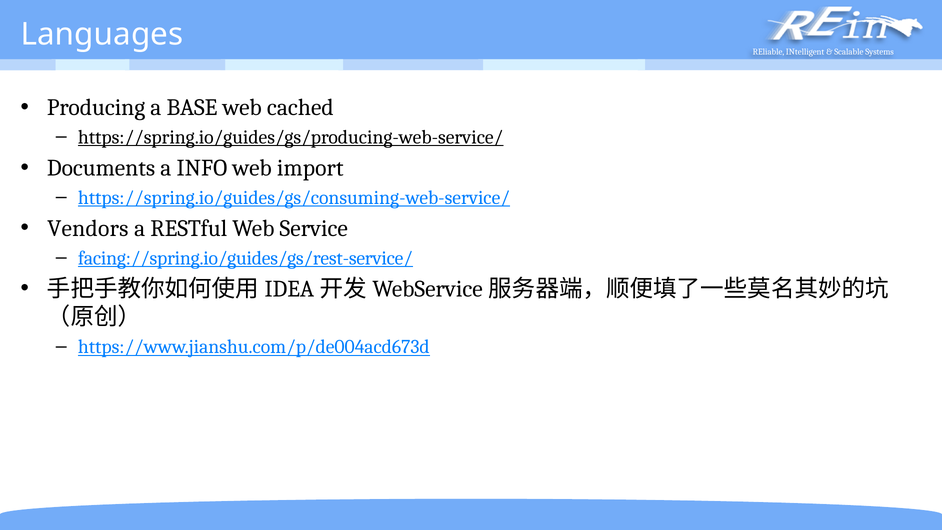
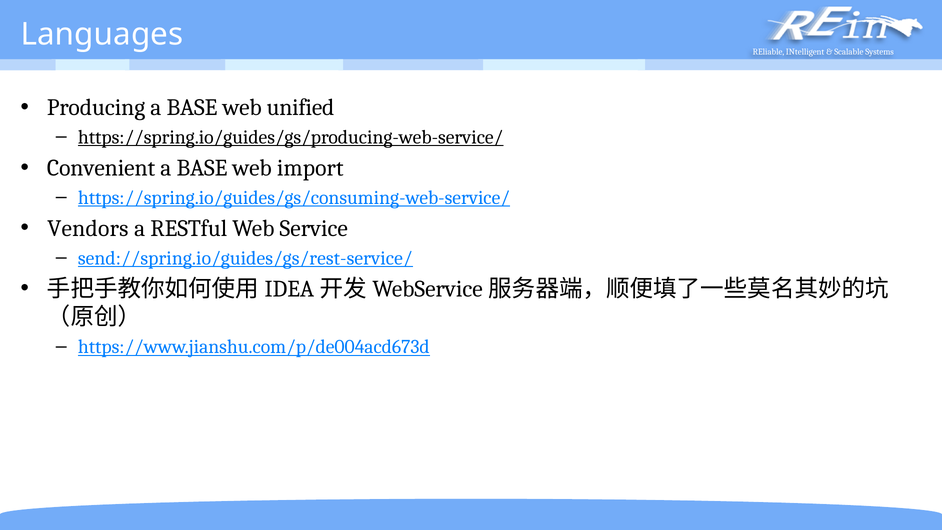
cached: cached -> unified
Documents: Documents -> Convenient
INFO at (202, 168): INFO -> BASE
facing://spring.io/guides/gs/rest-service/: facing://spring.io/guides/gs/rest-service/ -> send://spring.io/guides/gs/rest-service/
